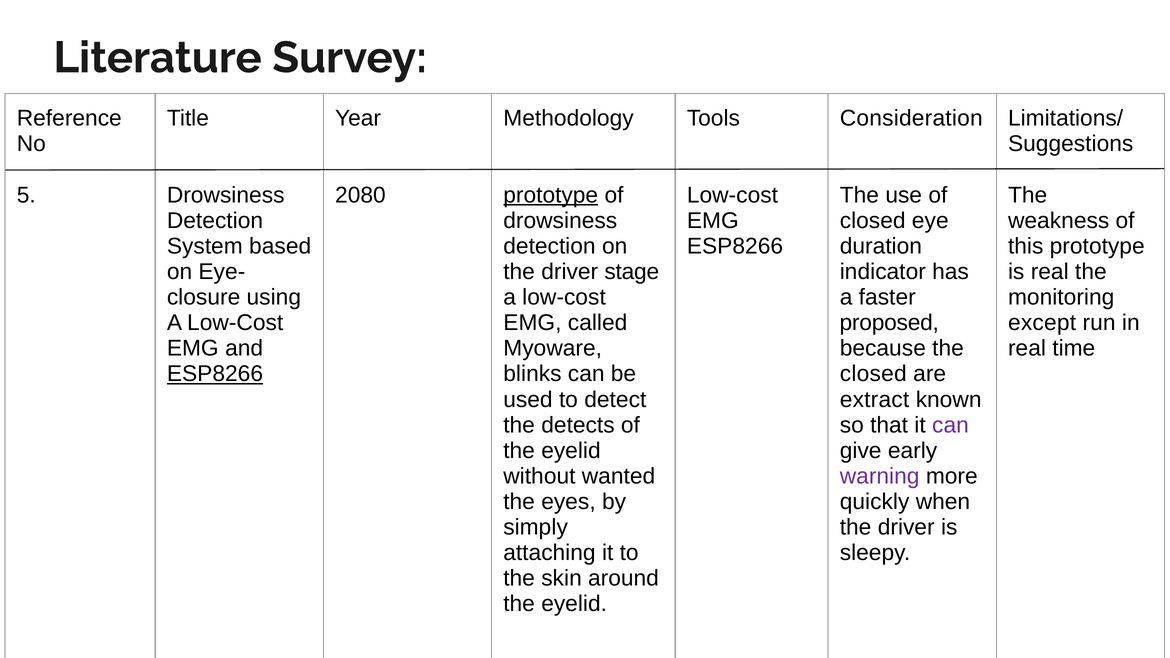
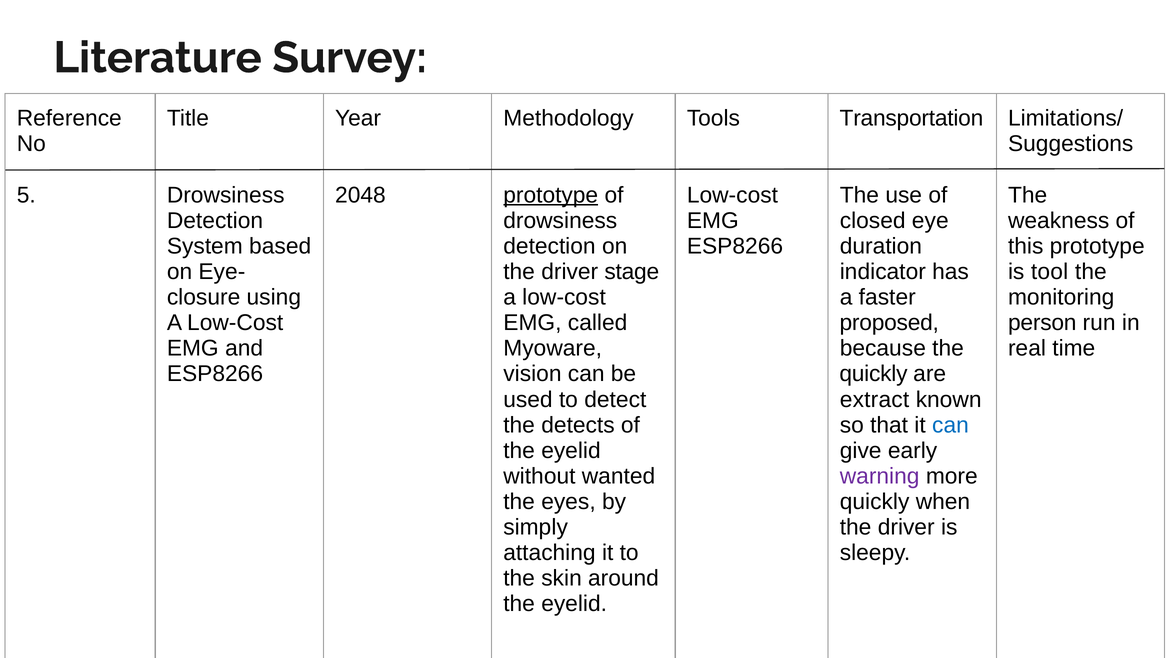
Consideration: Consideration -> Transportation
2080: 2080 -> 2048
is real: real -> tool
except: except -> person
ESP8266 at (215, 374) underline: present -> none
blinks: blinks -> vision
closed at (873, 374): closed -> quickly
can at (950, 425) colour: purple -> blue
